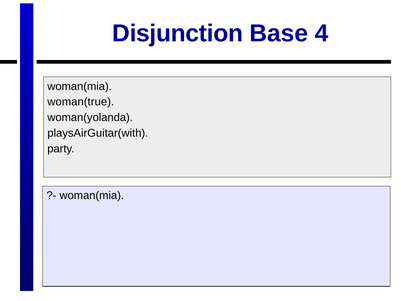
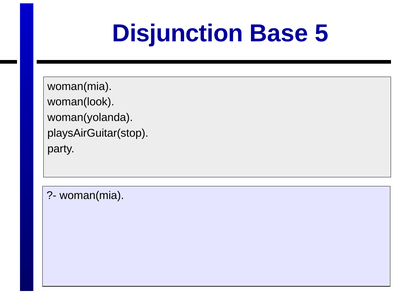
4: 4 -> 5
woman(true: woman(true -> woman(look
playsAirGuitar(with: playsAirGuitar(with -> playsAirGuitar(stop
